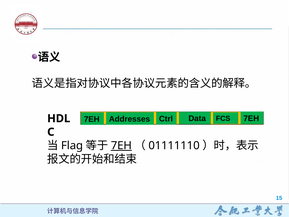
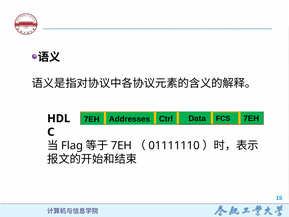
7EH at (121, 145) underline: present -> none
